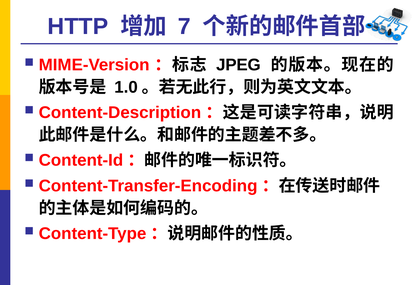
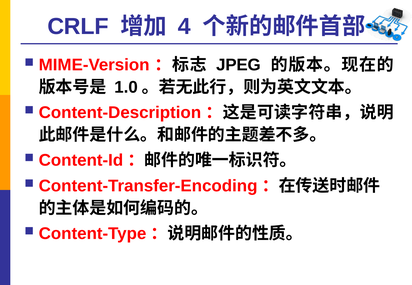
HTTP: HTTP -> CRLF
7: 7 -> 4
